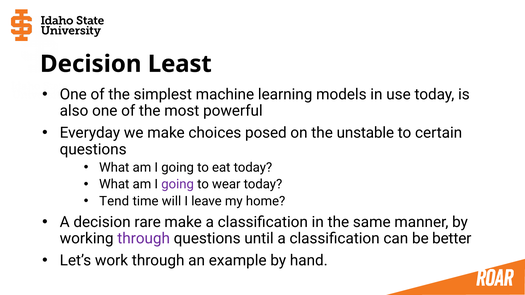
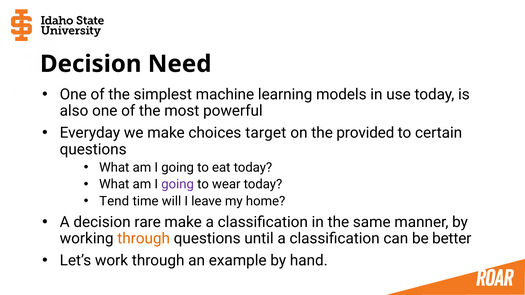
Least: Least -> Need
posed: posed -> target
unstable: unstable -> provided
through at (144, 239) colour: purple -> orange
